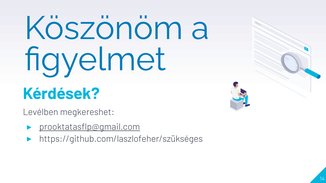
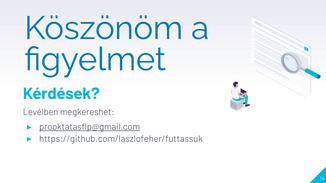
https://github.com/laszlofeher/szükséges: https://github.com/laszlofeher/szükséges -> https://github.com/laszlofeher/futtassuk
